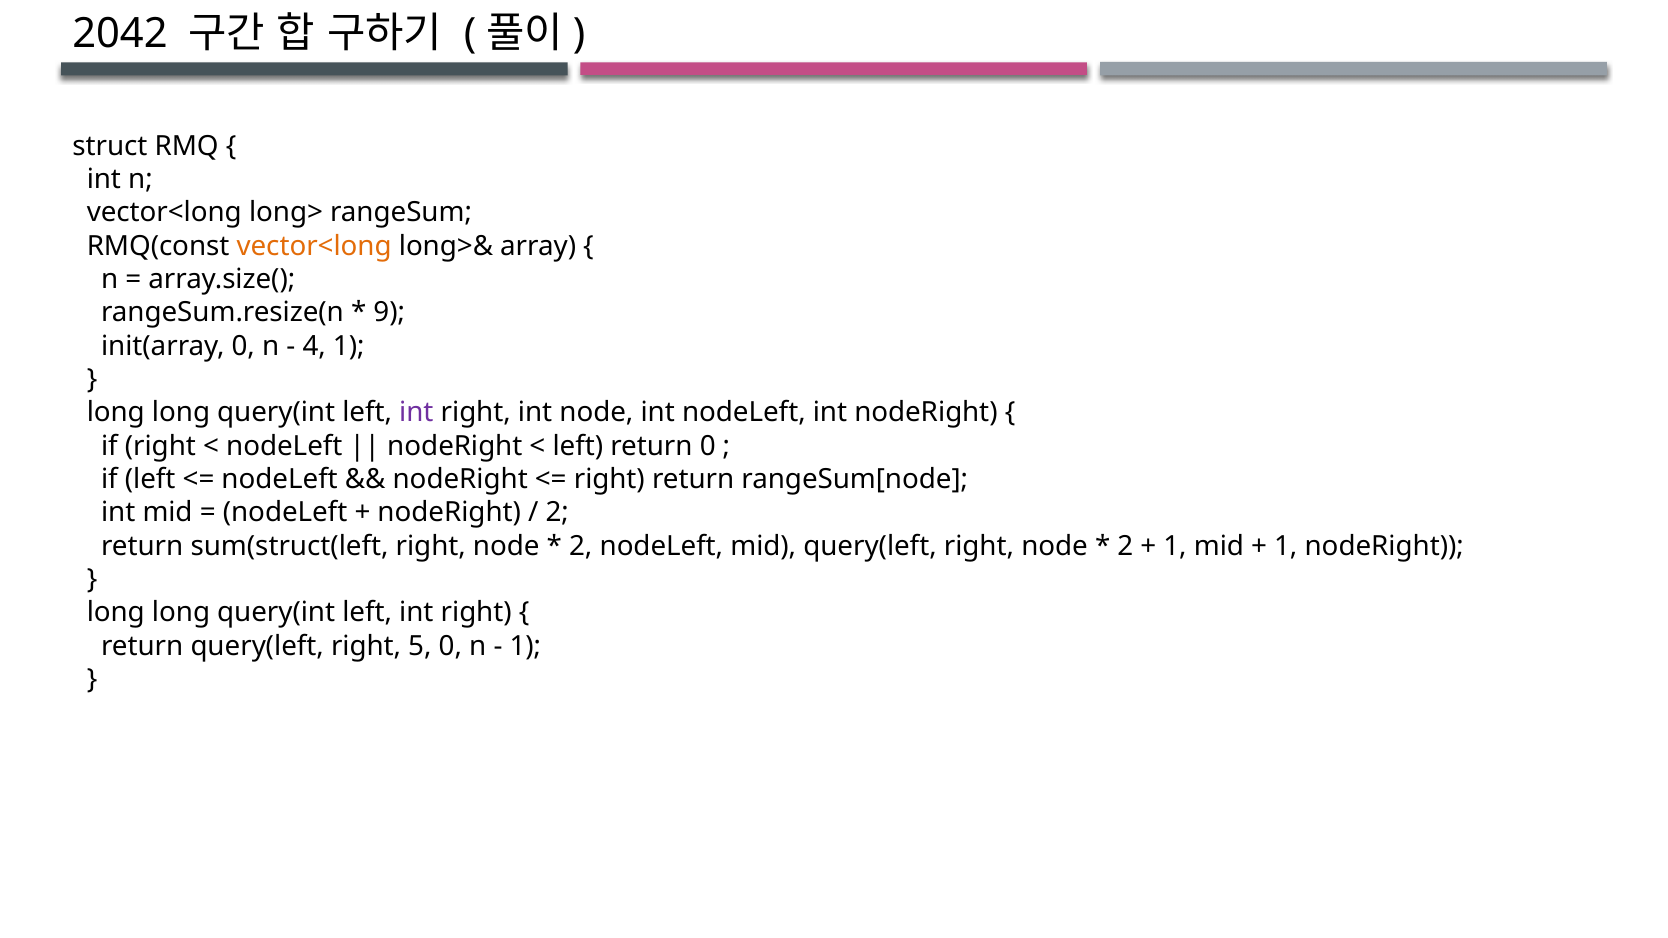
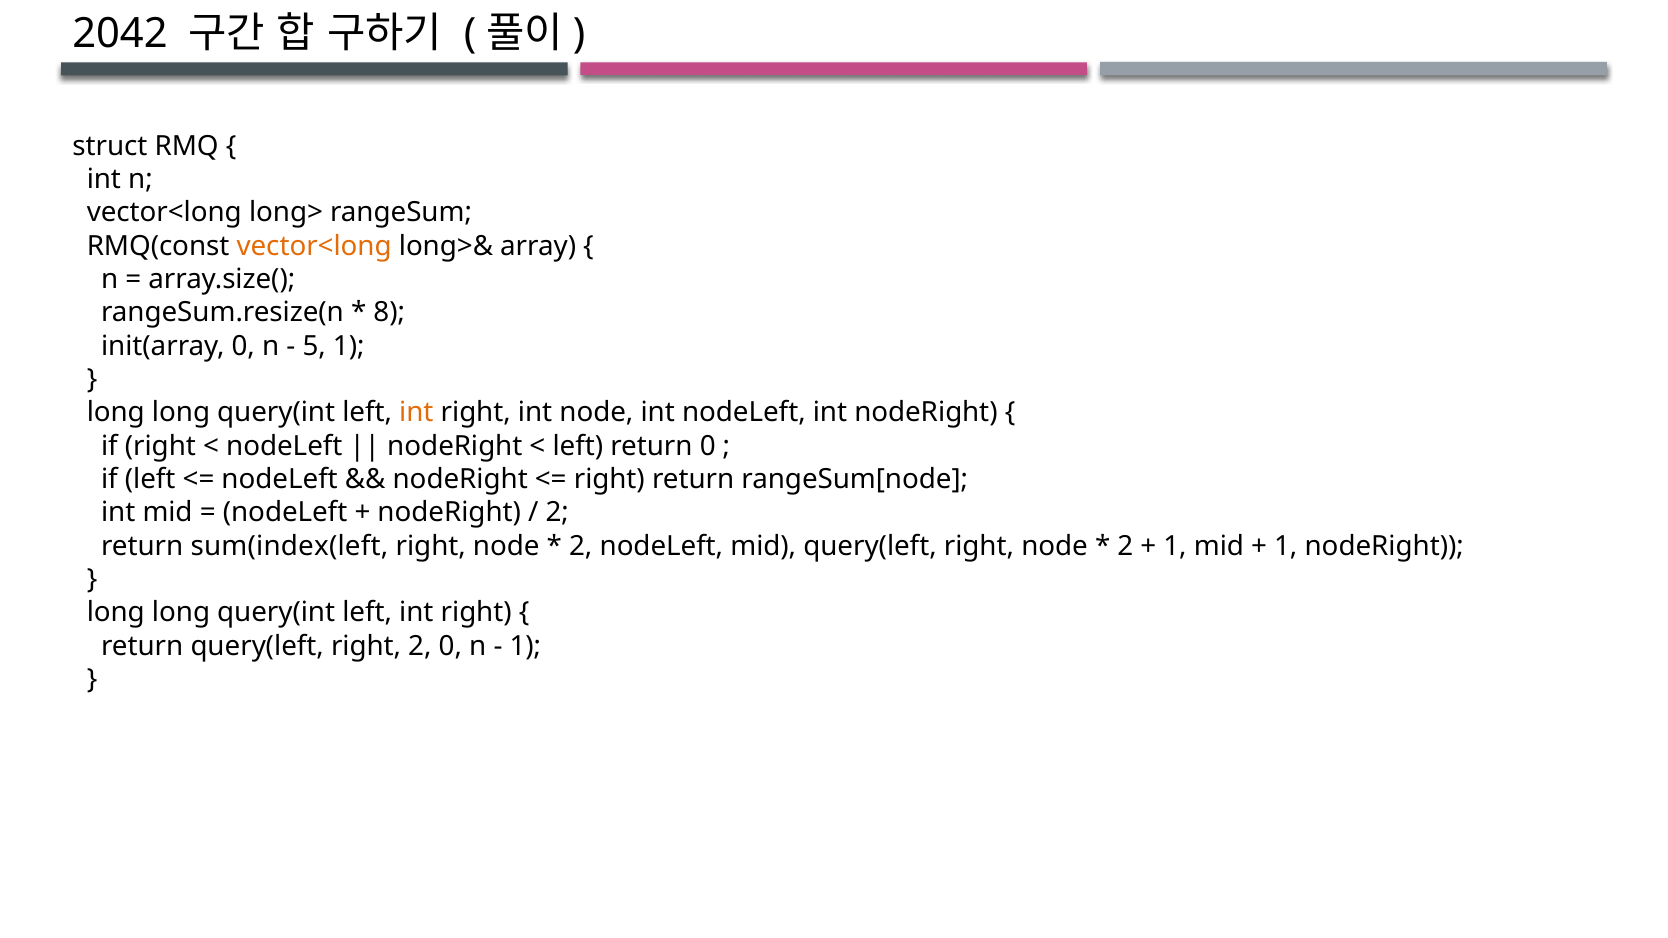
9: 9 -> 8
4: 4 -> 5
int at (416, 413) colour: purple -> orange
sum(struct(left: sum(struct(left -> sum(index(left
right 5: 5 -> 2
